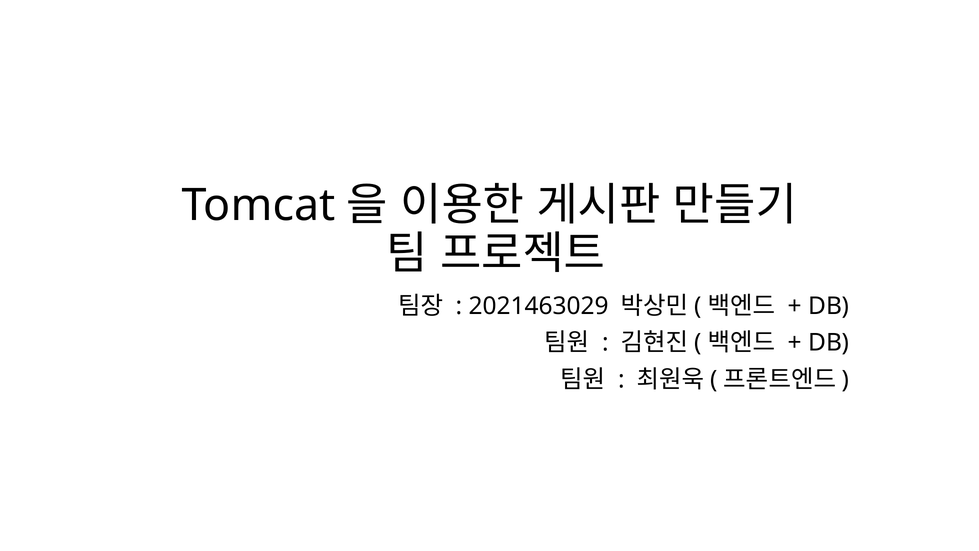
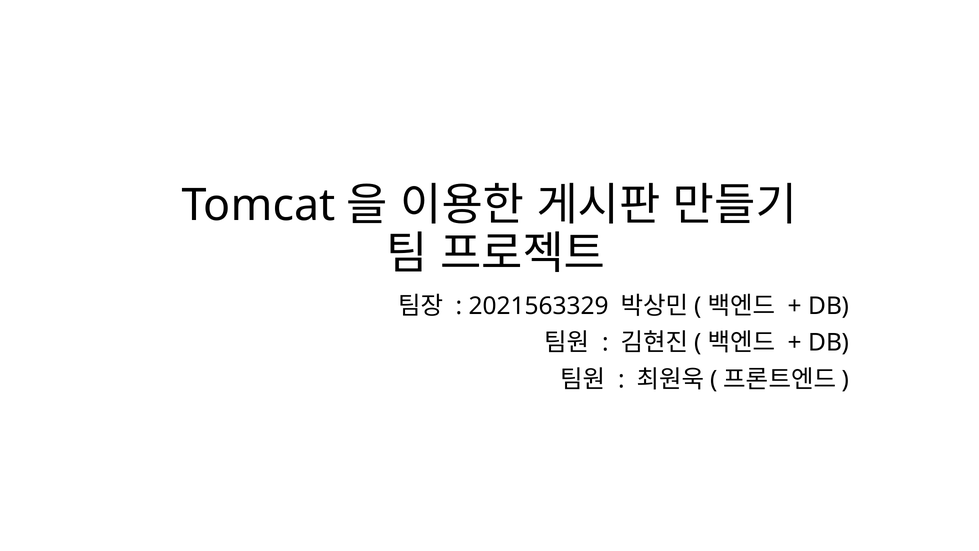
2021463029: 2021463029 -> 2021563329
